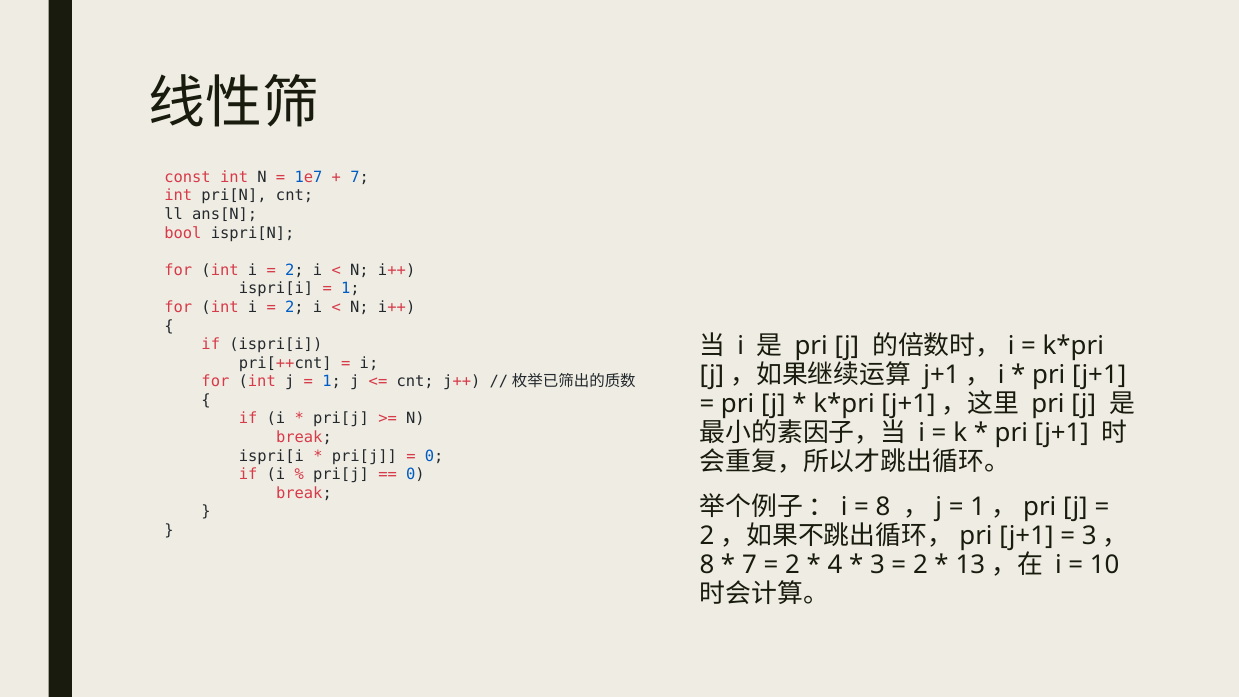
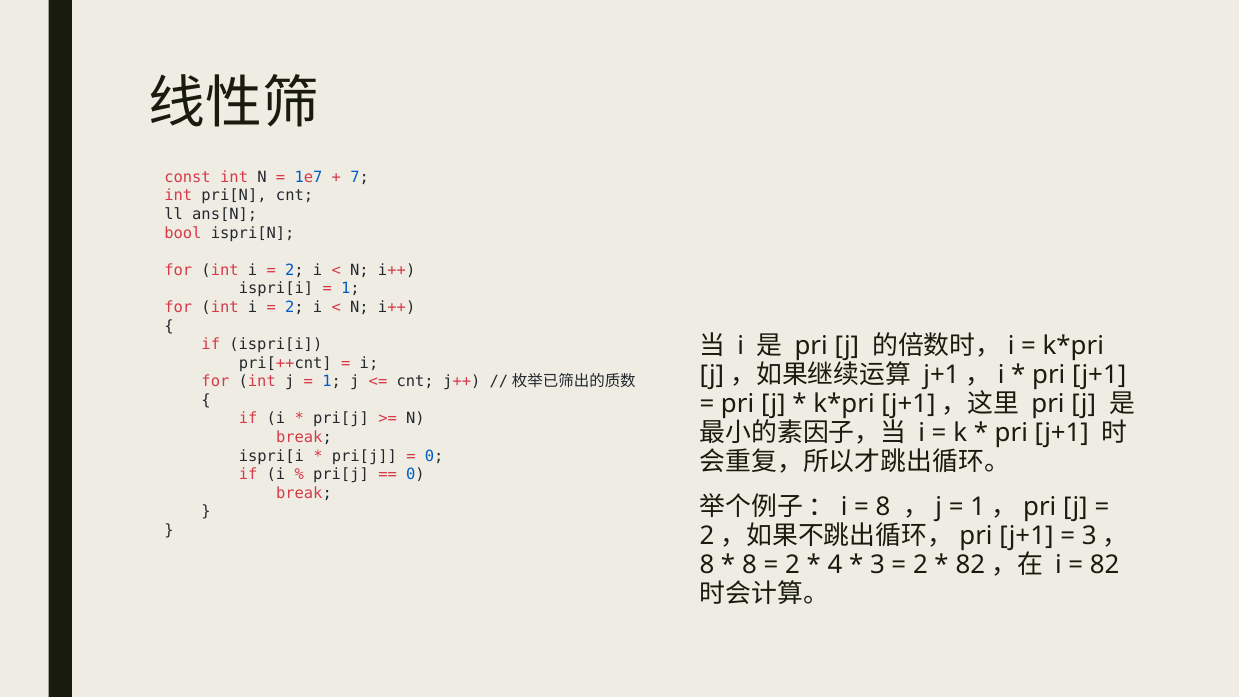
7 at (749, 565): 7 -> 8
13 at (970, 565): 13 -> 82
10 at (1105, 565): 10 -> 82
